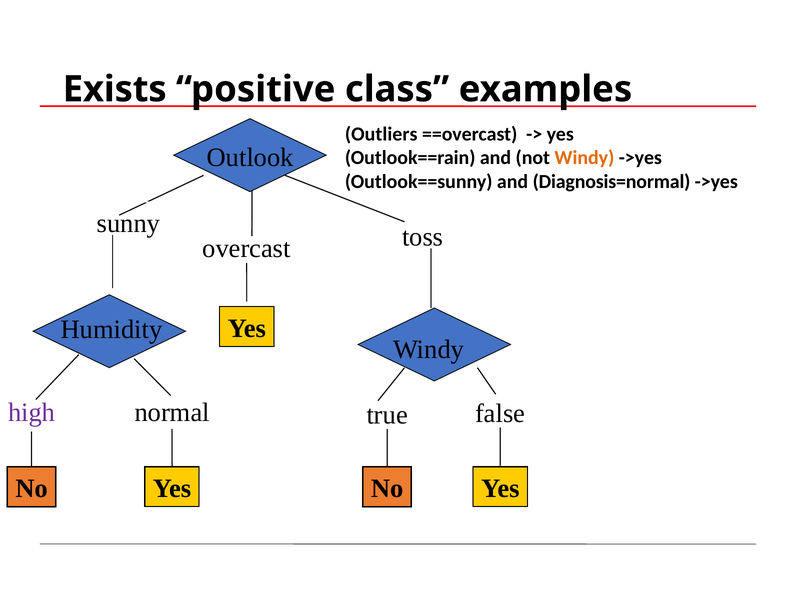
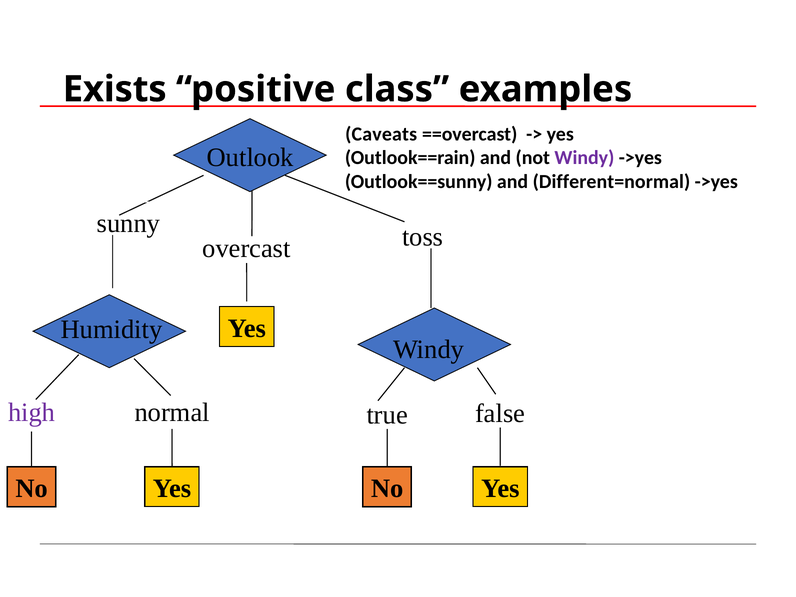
Outliers: Outliers -> Caveats
Windy at (584, 158) colour: orange -> purple
Diagnosis=normal: Diagnosis=normal -> Different=normal
